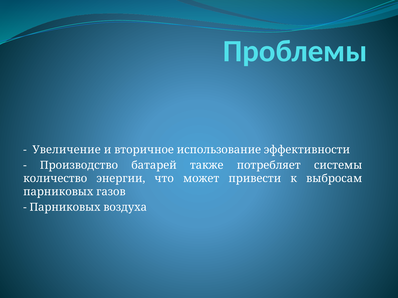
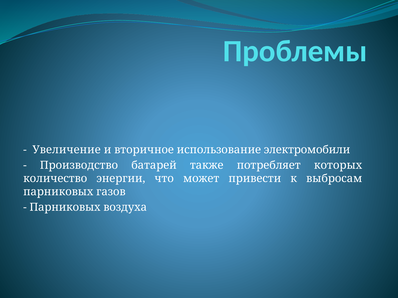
эффективности: эффективности -> электромобили
системы: системы -> которых
